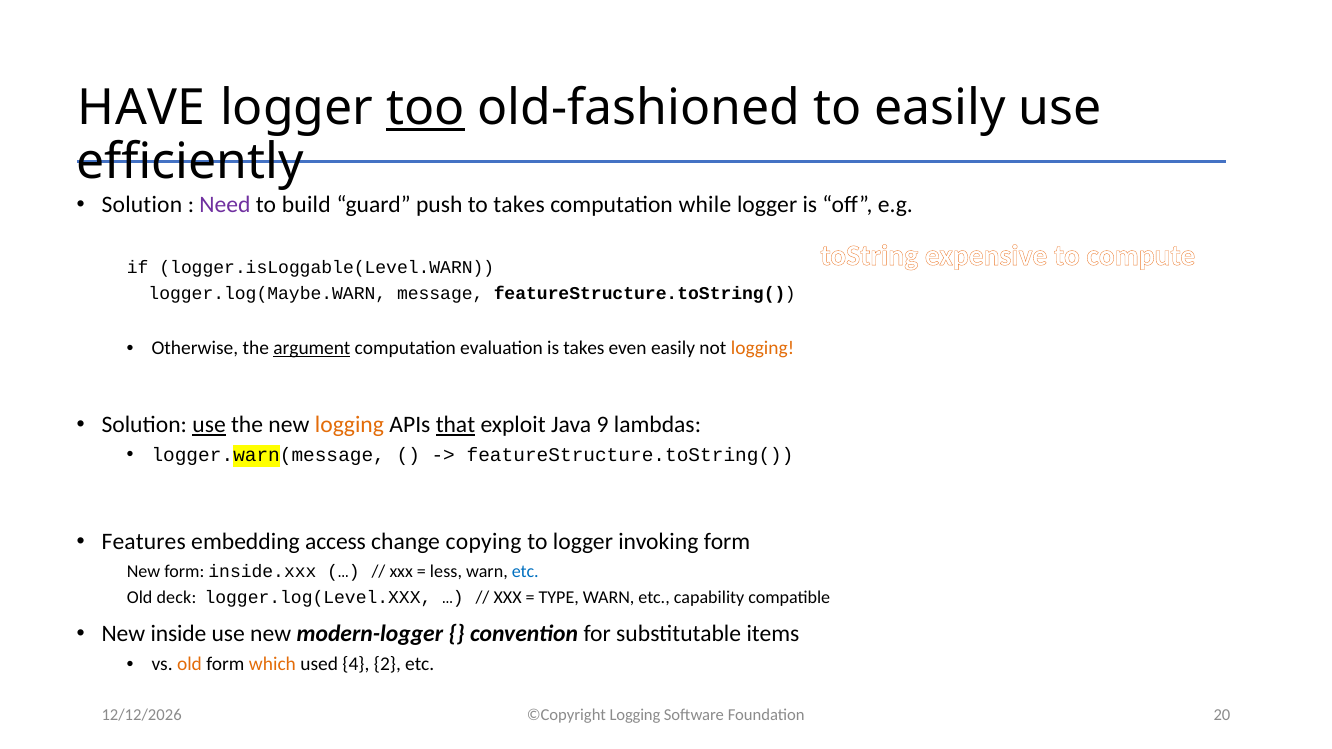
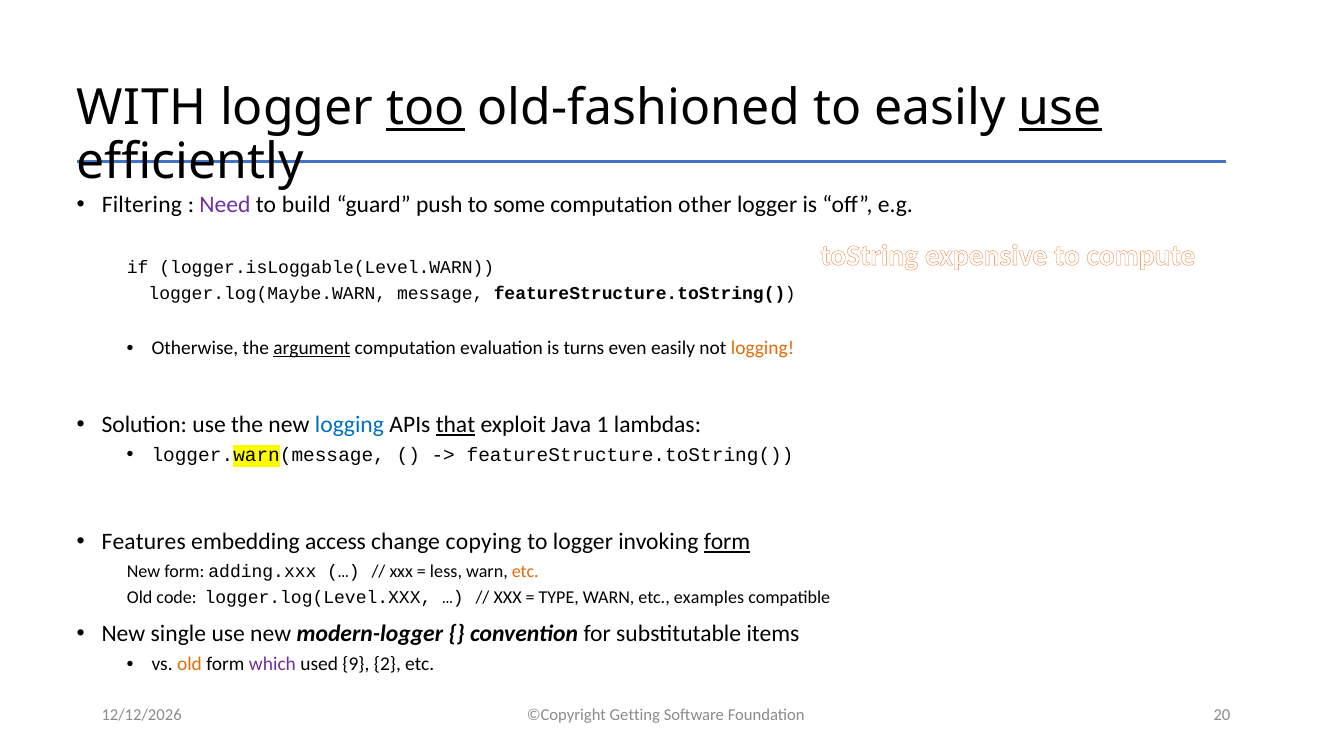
HAVE: HAVE -> WITH
use at (1060, 108) underline: none -> present
Solution at (142, 205): Solution -> Filtering
to takes: takes -> some
while: while -> other
is takes: takes -> turns
use at (209, 425) underline: present -> none
logging at (349, 425) colour: orange -> blue
9: 9 -> 1
form at (727, 542) underline: none -> present
inside.xxx: inside.xxx -> adding.xxx
etc at (525, 572) colour: blue -> orange
deck: deck -> code
capability: capability -> examples
inside: inside -> single
which colour: orange -> purple
4: 4 -> 9
©Copyright Logging: Logging -> Getting
